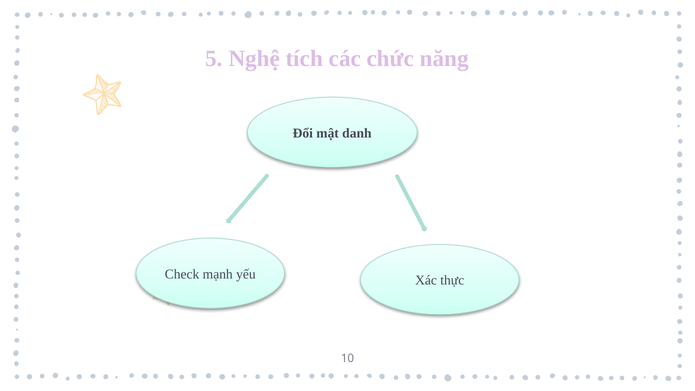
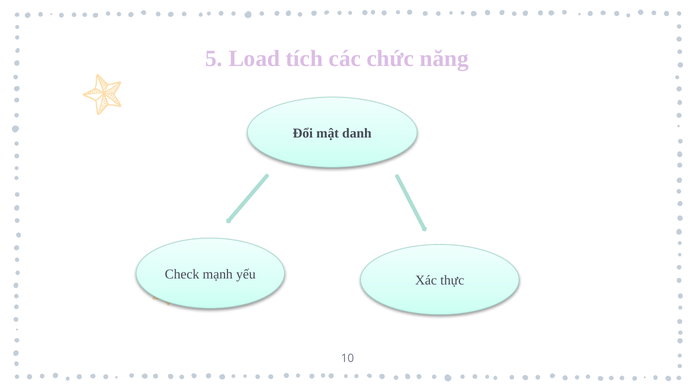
Nghệ: Nghệ -> Load
